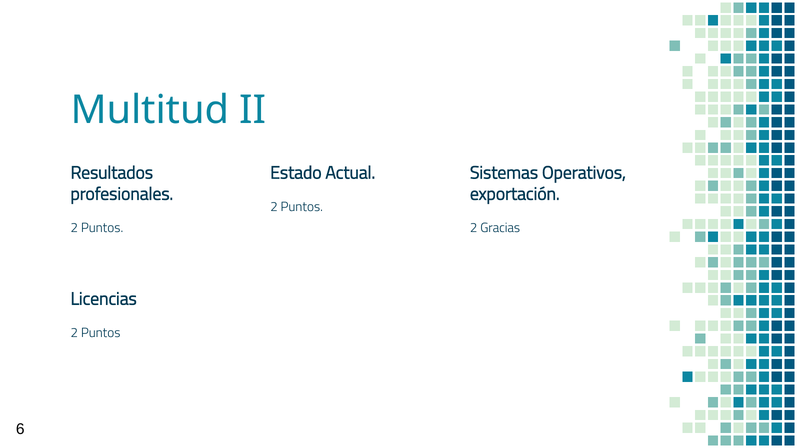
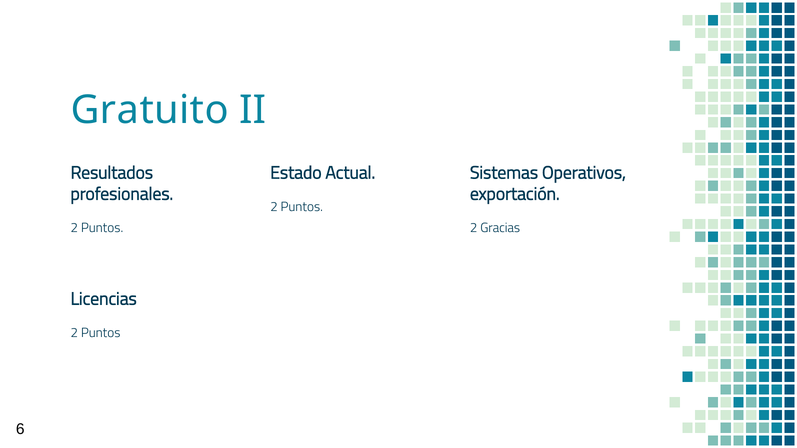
Multitud: Multitud -> Gratuito
